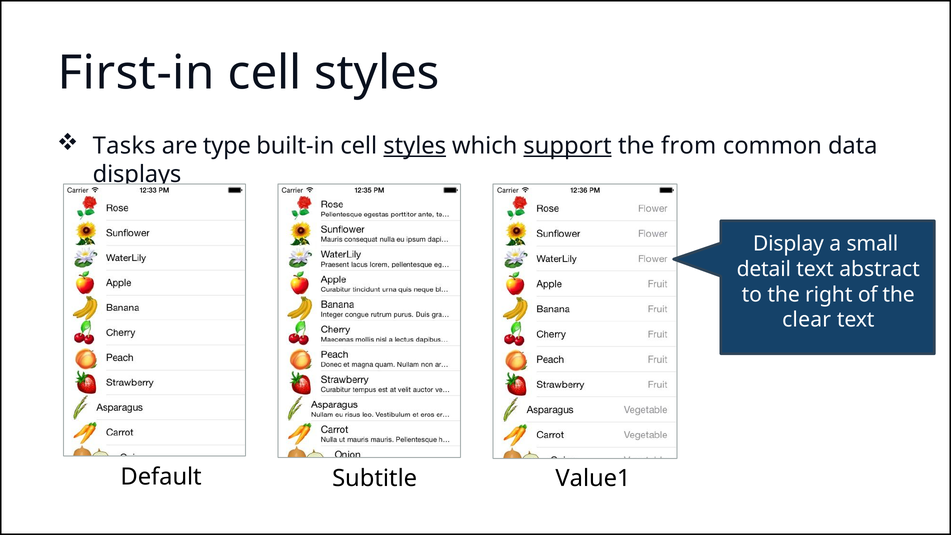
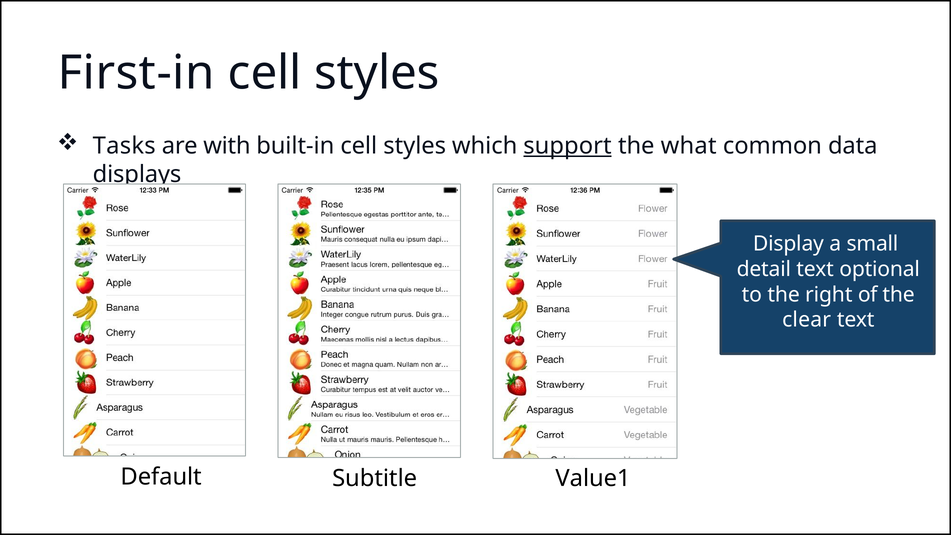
type: type -> with
styles at (415, 146) underline: present -> none
from: from -> what
abstract: abstract -> optional
